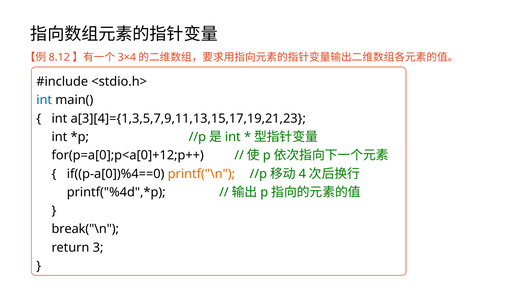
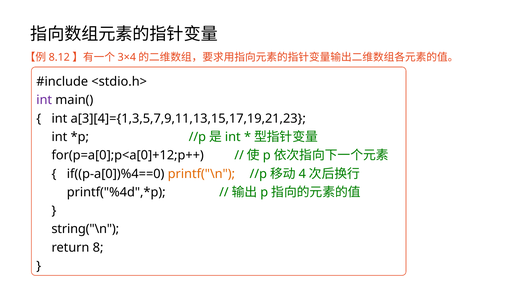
int at (44, 100) colour: blue -> purple
break("\n: break("\n -> string("\n
3: 3 -> 8
